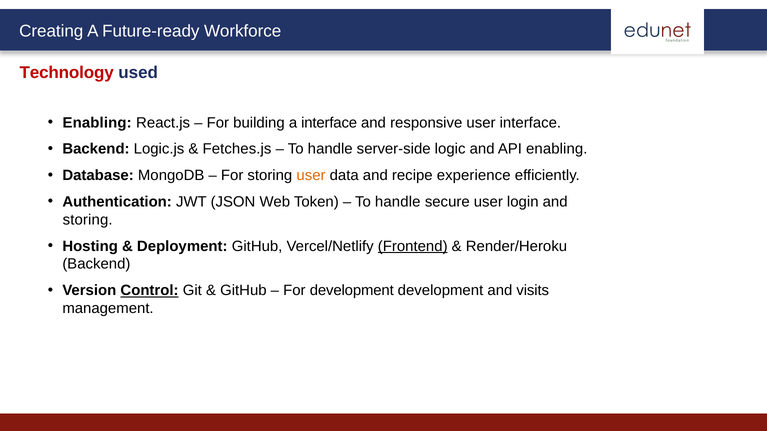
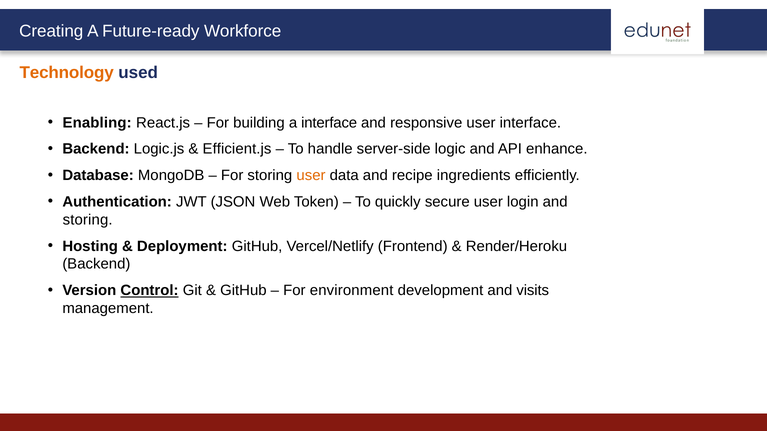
Technology colour: red -> orange
Fetches.js: Fetches.js -> Efficient.js
API enabling: enabling -> enhance
experience: experience -> ingredients
handle at (398, 202): handle -> quickly
Frontend underline: present -> none
For development: development -> environment
